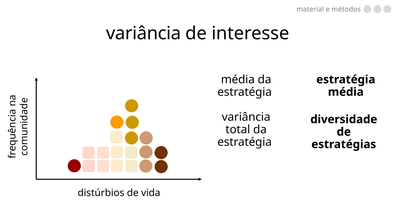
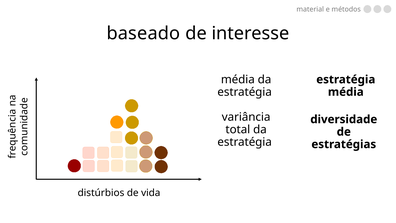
variância at (144, 33): variância -> baseado
